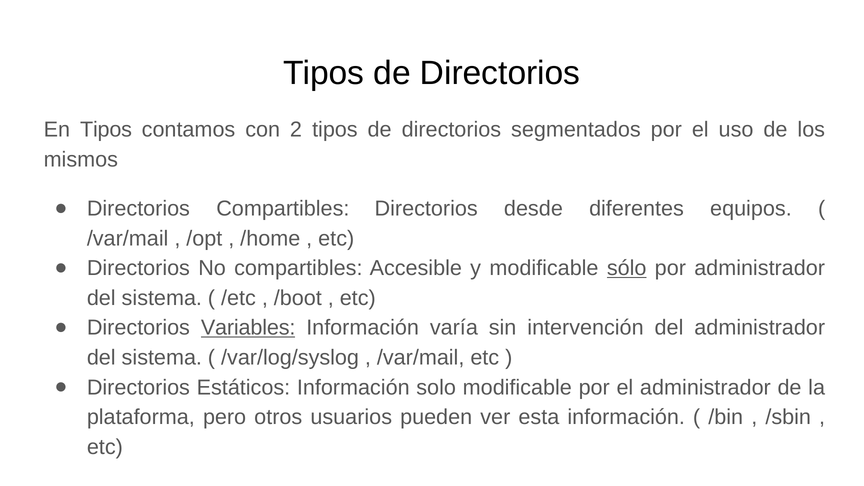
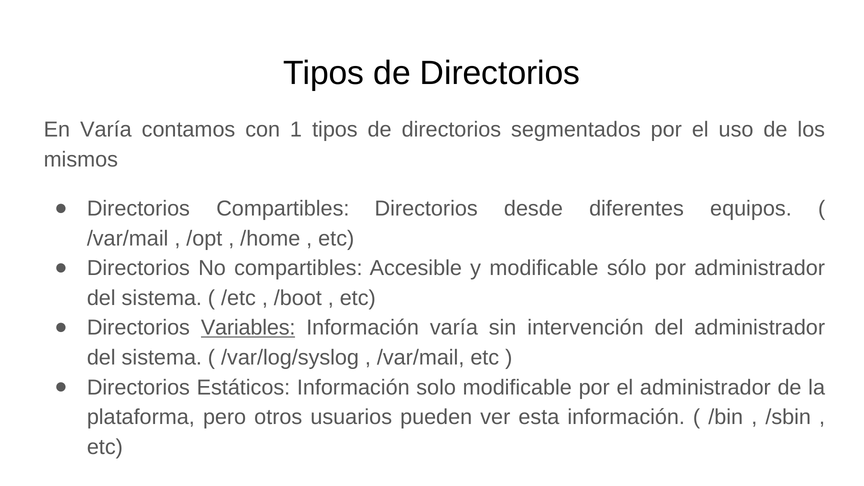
En Tipos: Tipos -> Varía
2: 2 -> 1
sólo underline: present -> none
